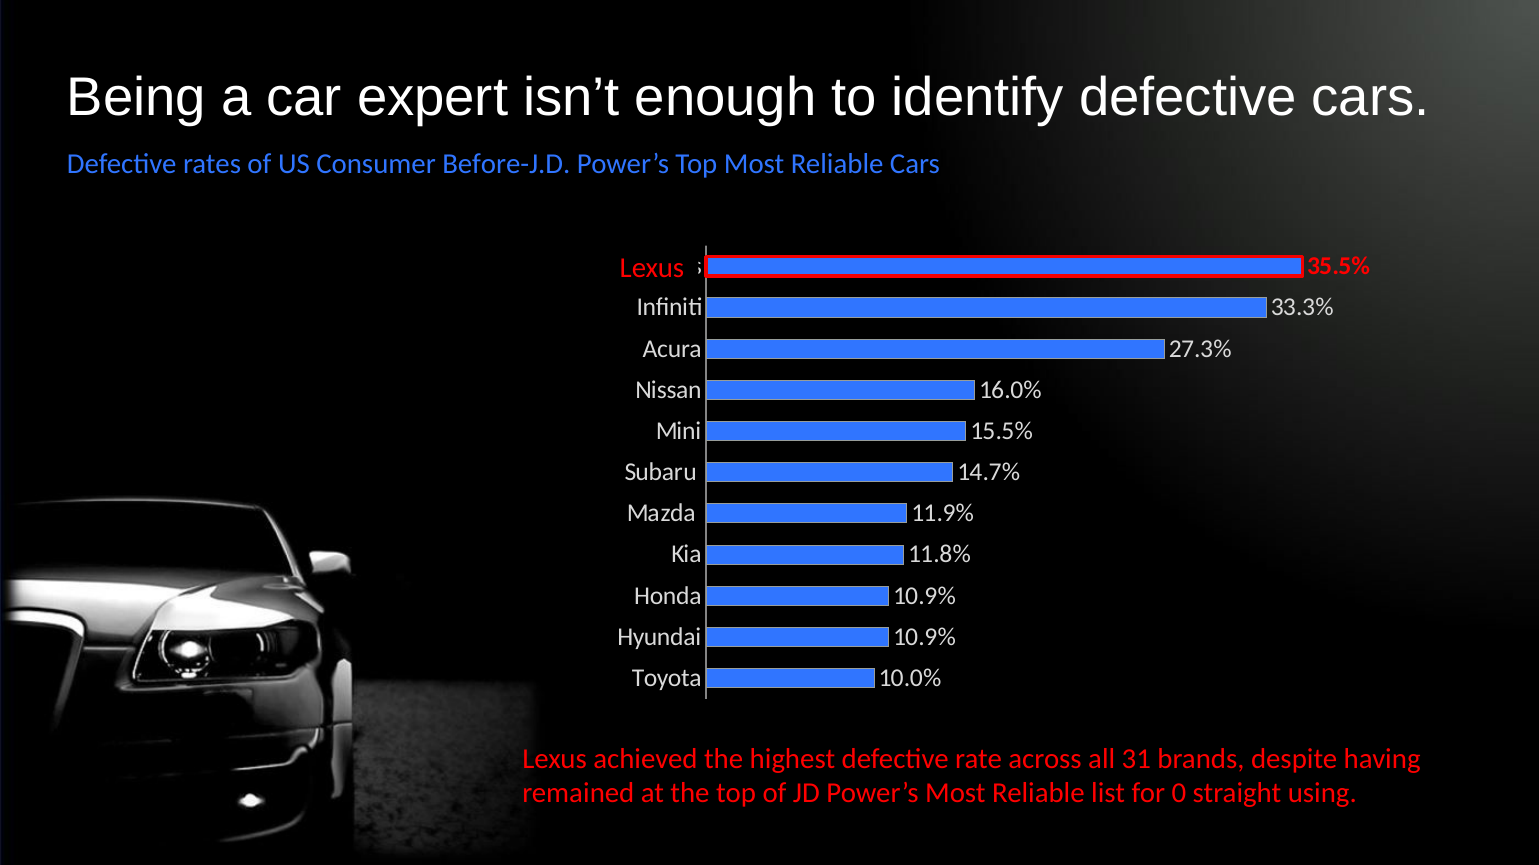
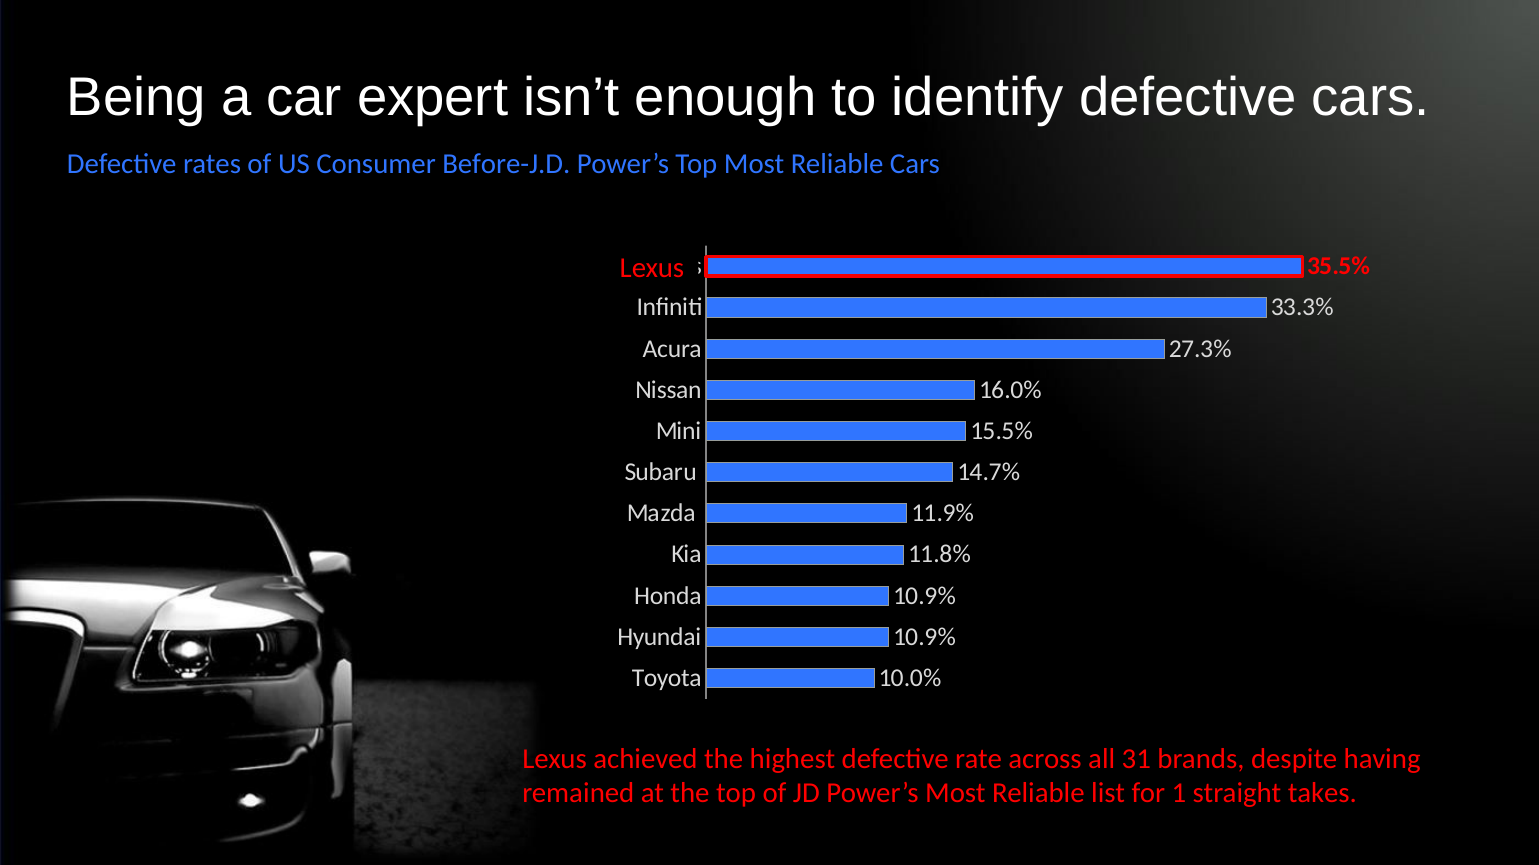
0: 0 -> 1
using: using -> takes
